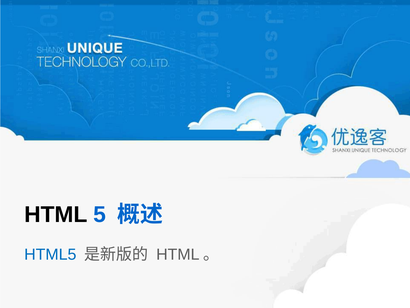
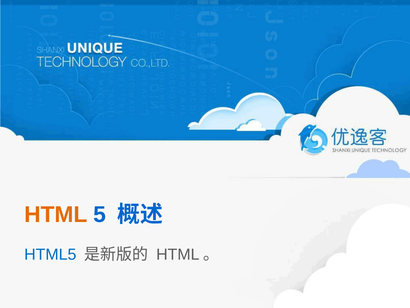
HTML at (56, 214) colour: black -> orange
